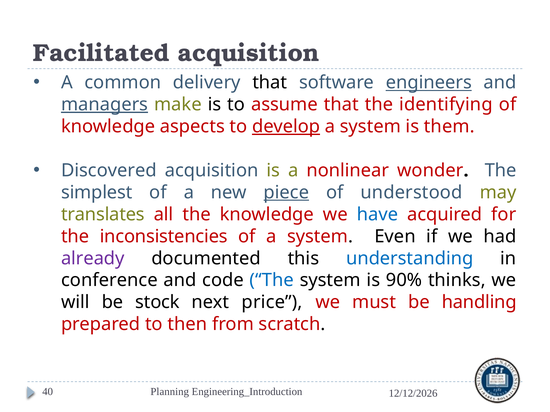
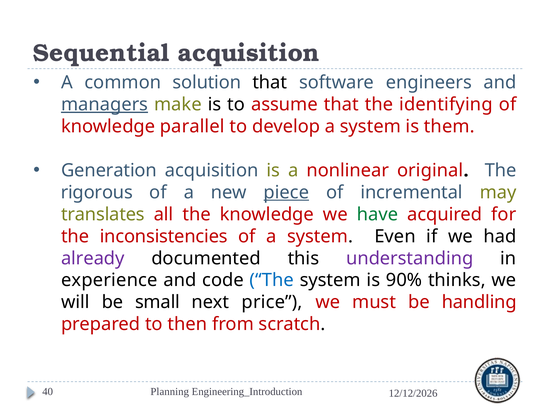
Facilitated: Facilitated -> Sequential
delivery: delivery -> solution
engineers underline: present -> none
aspects: aspects -> parallel
develop underline: present -> none
Discovered: Discovered -> Generation
wonder: wonder -> original
simplest: simplest -> rigorous
understood: understood -> incremental
have colour: blue -> green
understanding colour: blue -> purple
conference: conference -> experience
stock: stock -> small
